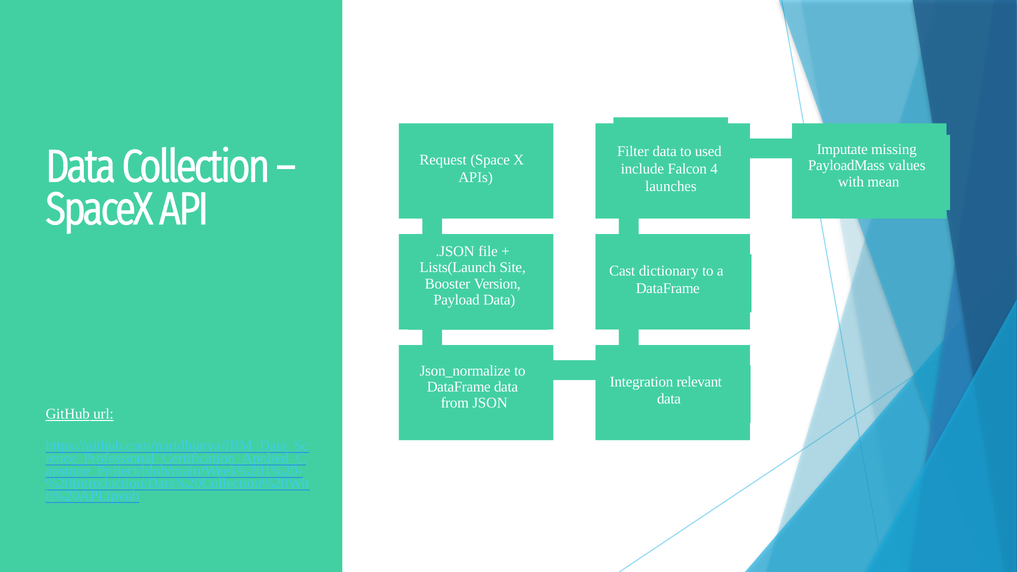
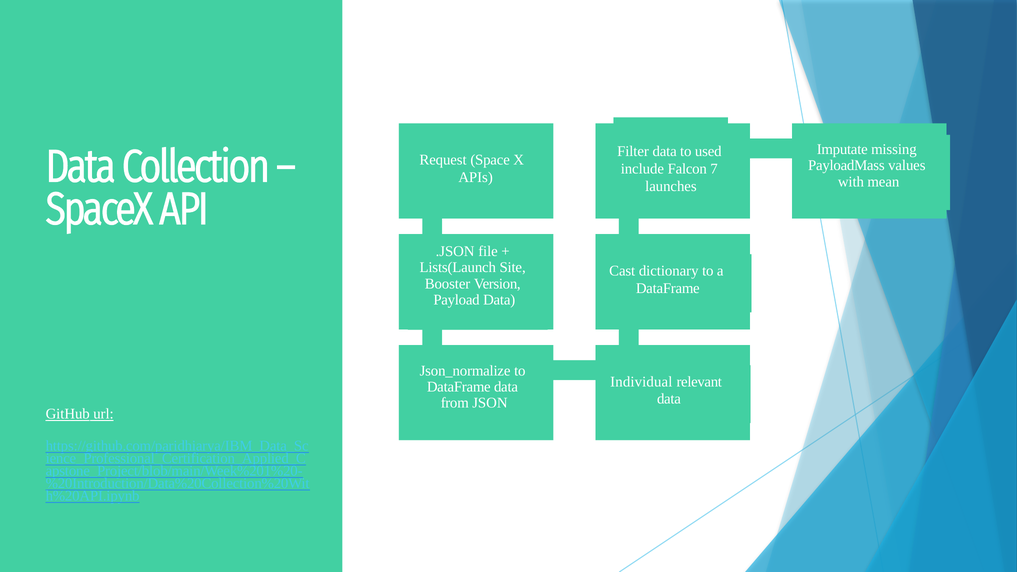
4: 4 -> 7
Integration: Integration -> Individual
